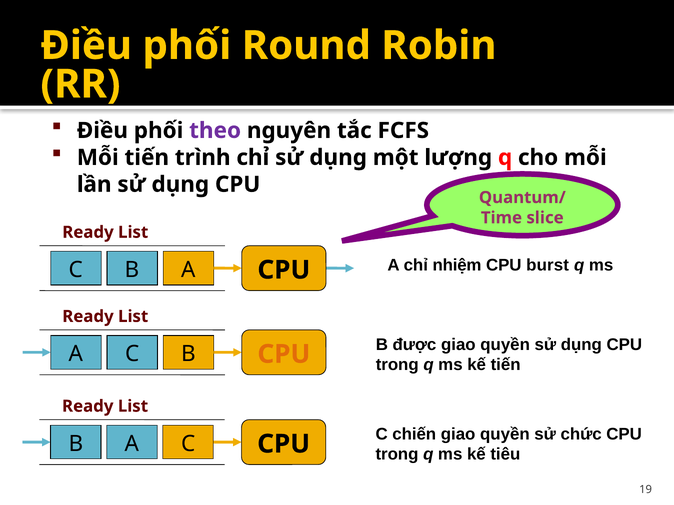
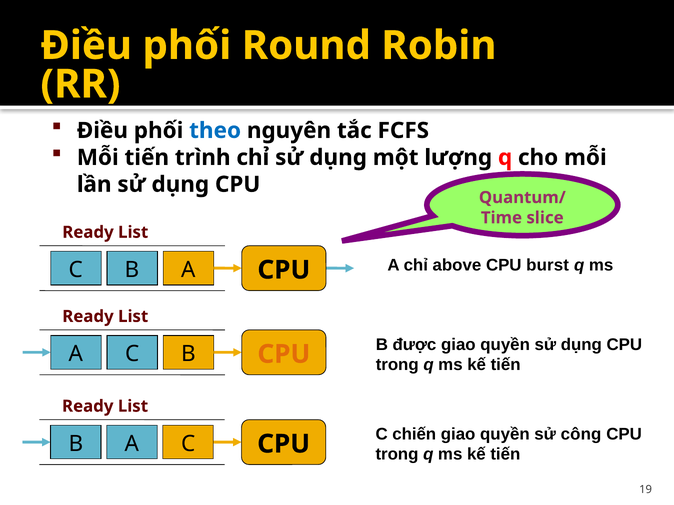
theo colour: purple -> blue
nhiệm: nhiệm -> above
chức: chức -> công
tiêu at (505, 455): tiêu -> tiến
